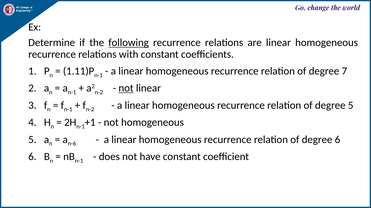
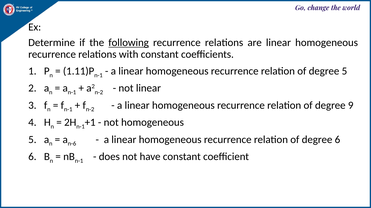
degree 7: 7 -> 5
not at (126, 88) underline: present -> none
degree 5: 5 -> 9
